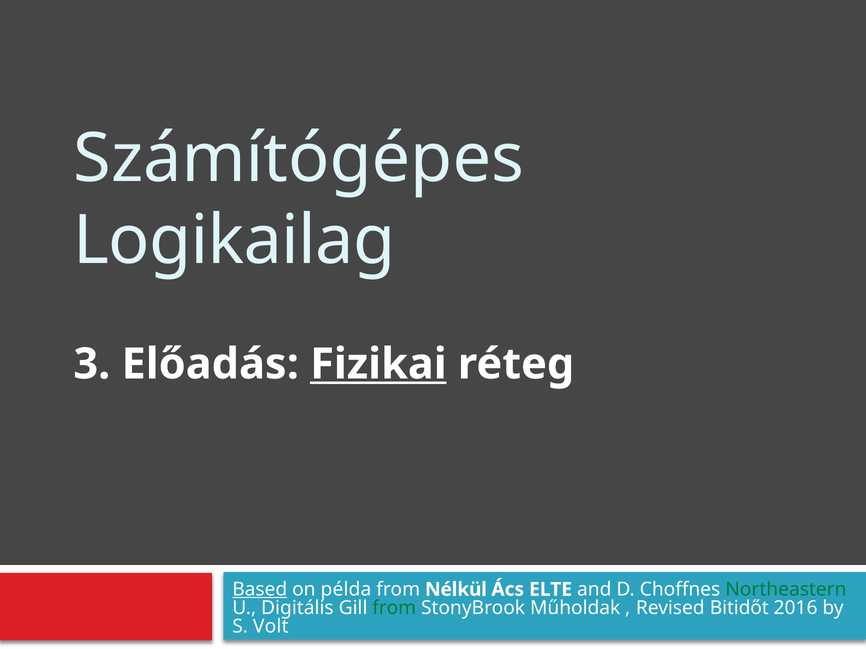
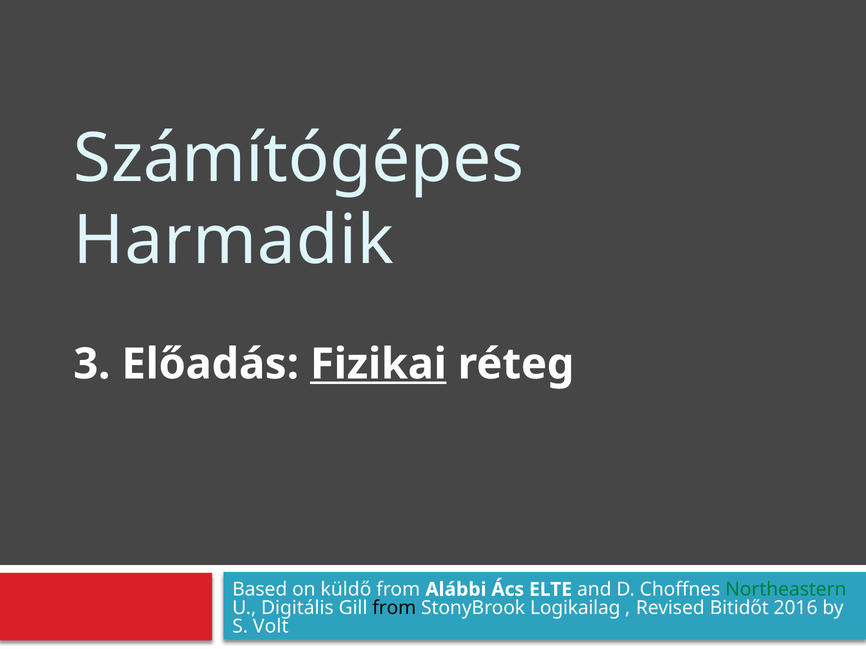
Logikailag: Logikailag -> Harmadik
Based underline: present -> none
példa: példa -> küldő
Nélkül: Nélkül -> Alábbi
from at (394, 608) colour: green -> black
Műholdak: Műholdak -> Logikailag
